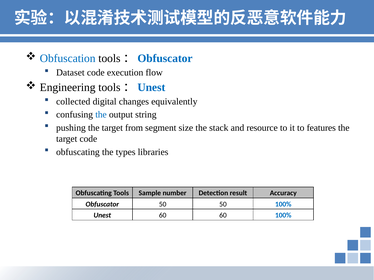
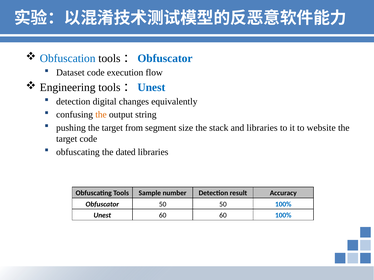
collected at (73, 102): collected -> detection
the at (101, 115) colour: blue -> orange
and resource: resource -> libraries
features: features -> website
types: types -> dated
